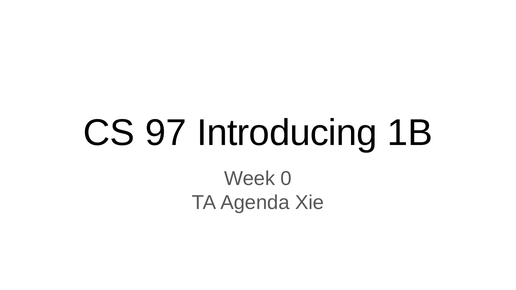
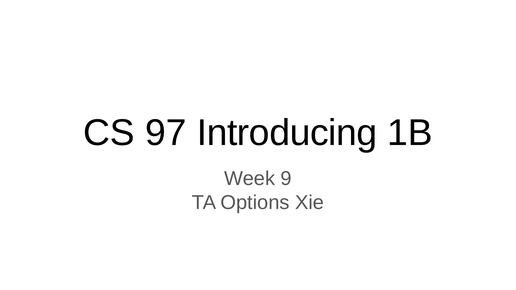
0: 0 -> 9
Agenda: Agenda -> Options
